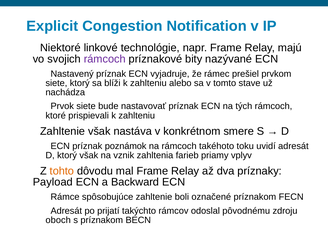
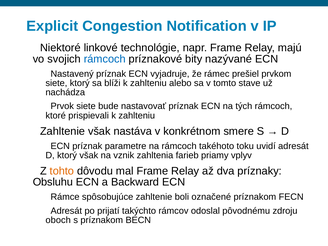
rámcoch at (105, 59) colour: purple -> blue
poznámok: poznámok -> parametre
Payload: Payload -> Obsluhu
